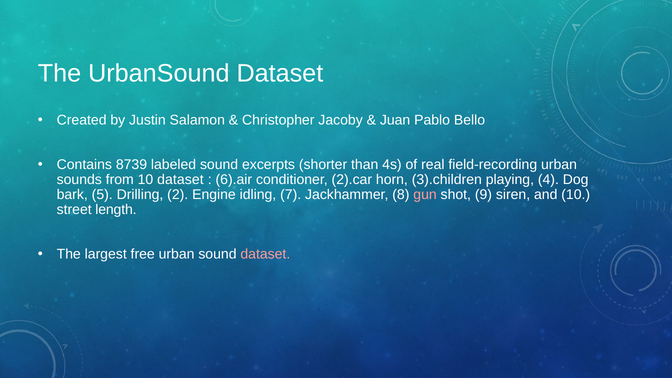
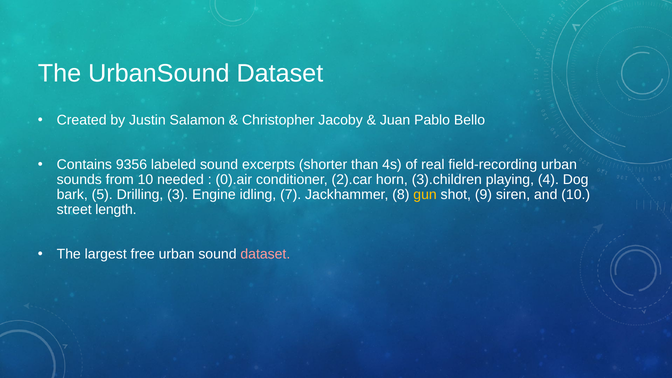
8739: 8739 -> 9356
10 dataset: dataset -> needed
6).air: 6).air -> 0).air
2: 2 -> 3
gun colour: pink -> yellow
